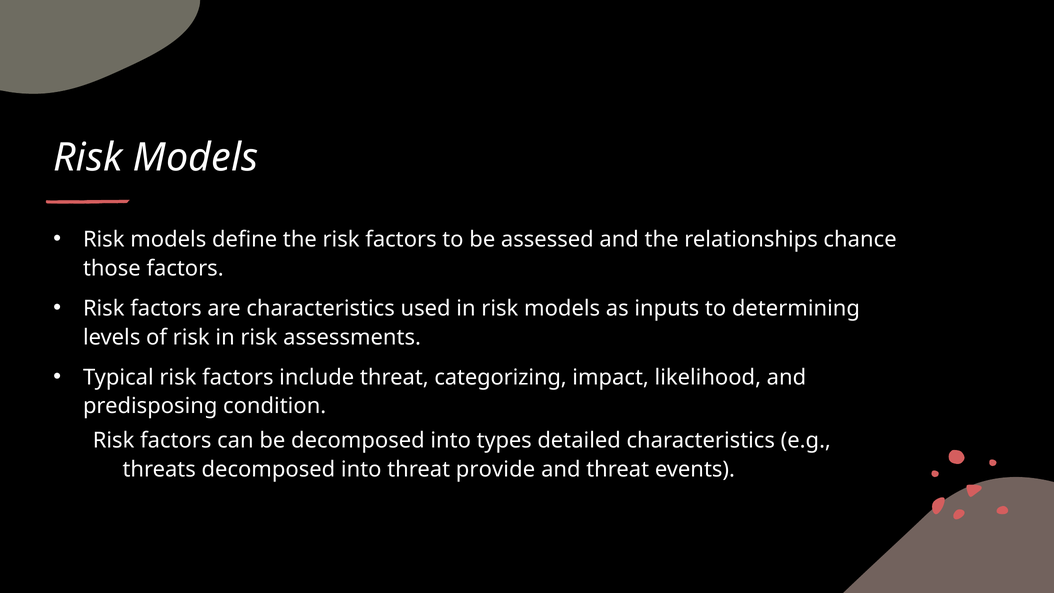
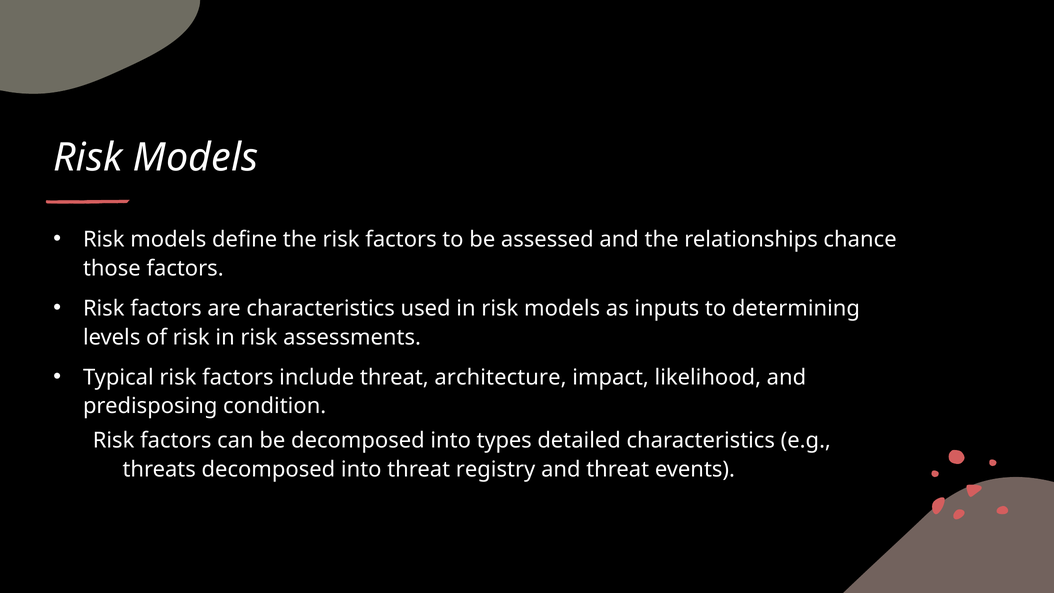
categorizing: categorizing -> architecture
provide: provide -> registry
